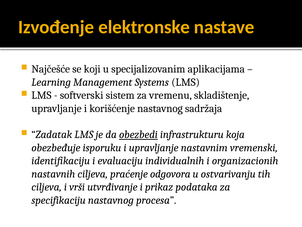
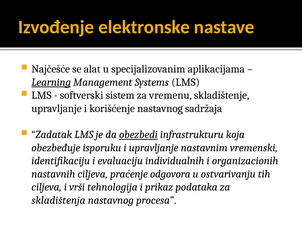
koji: koji -> alat
Learning underline: none -> present
utvrđivanje: utvrđivanje -> tehnologija
specifikaciju: specifikaciju -> skladištenja
